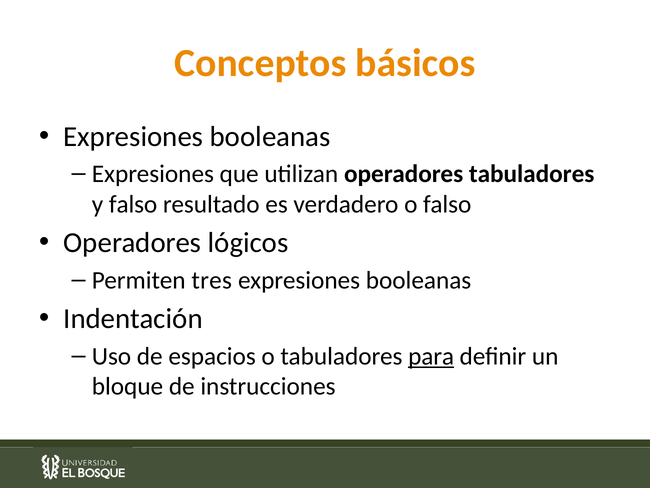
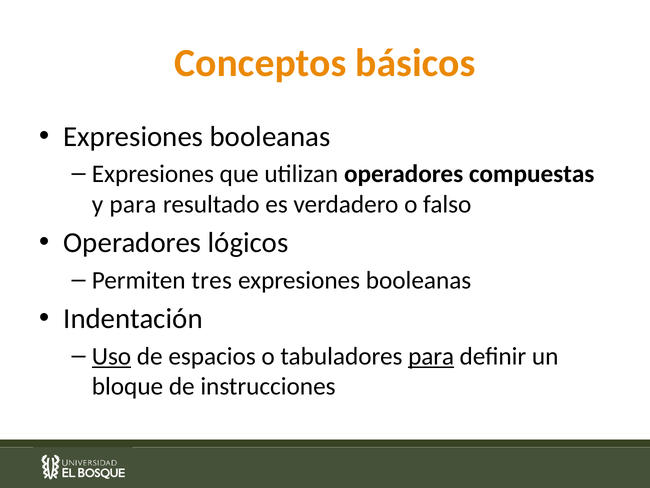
operadores tabuladores: tabuladores -> compuestas
y falso: falso -> para
Uso underline: none -> present
